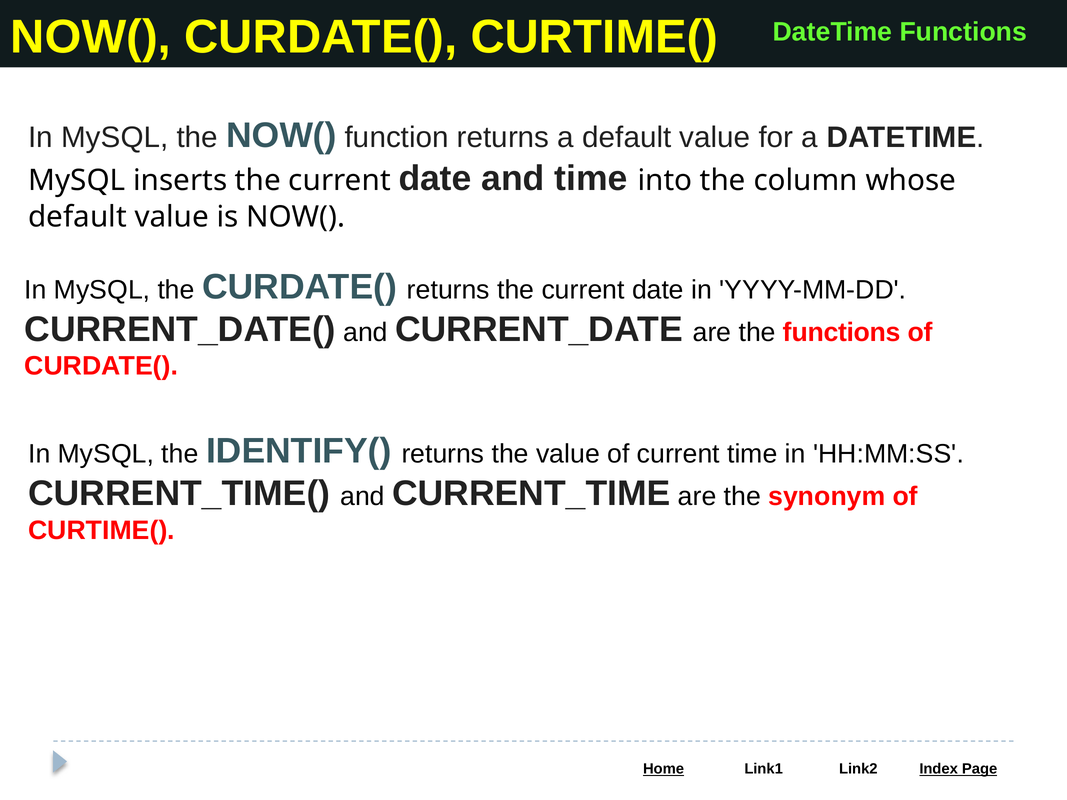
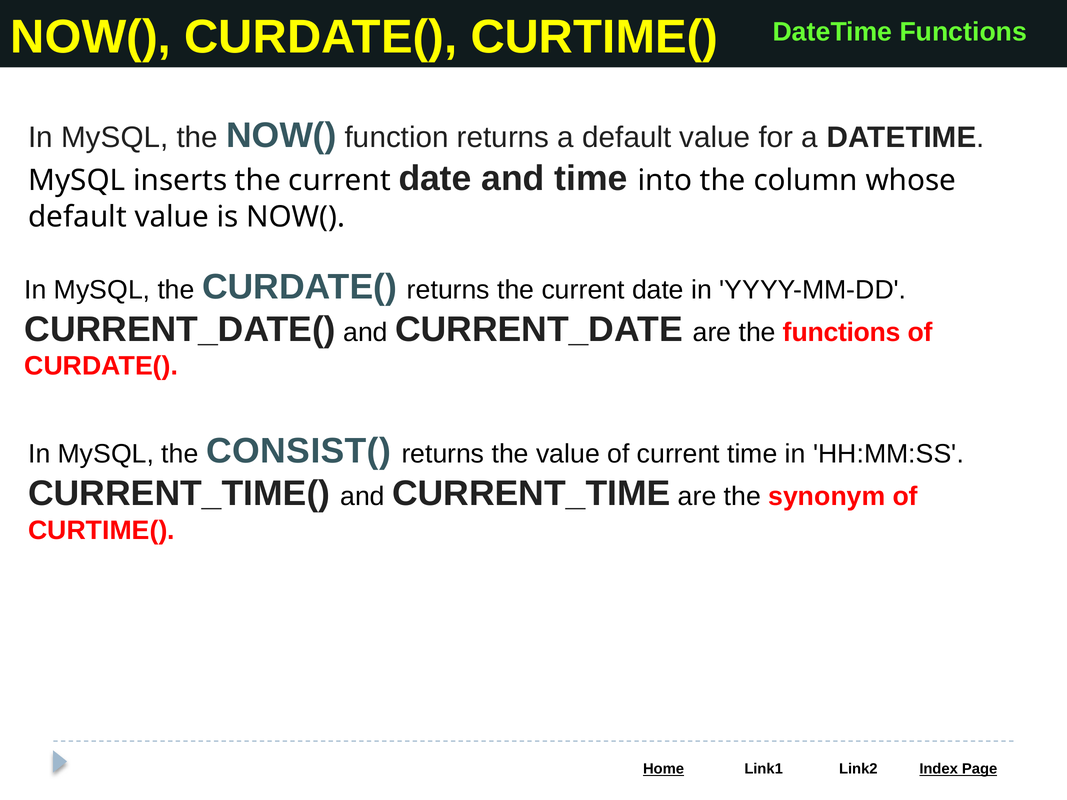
IDENTIFY(: IDENTIFY( -> CONSIST(
